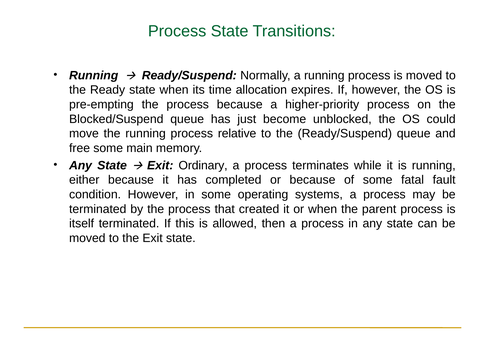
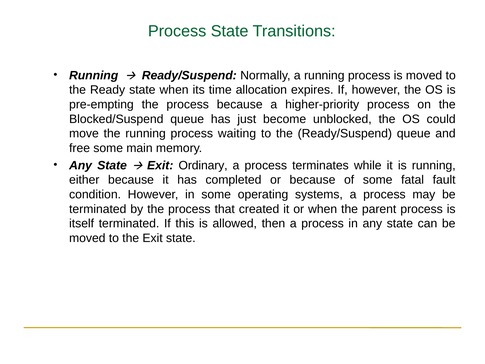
relative: relative -> waiting
